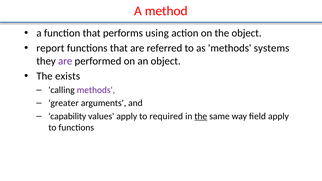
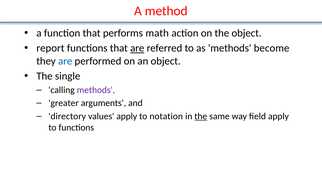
using: using -> math
are at (137, 48) underline: none -> present
systems: systems -> become
are at (65, 61) colour: purple -> blue
exists: exists -> single
capability: capability -> directory
required: required -> notation
